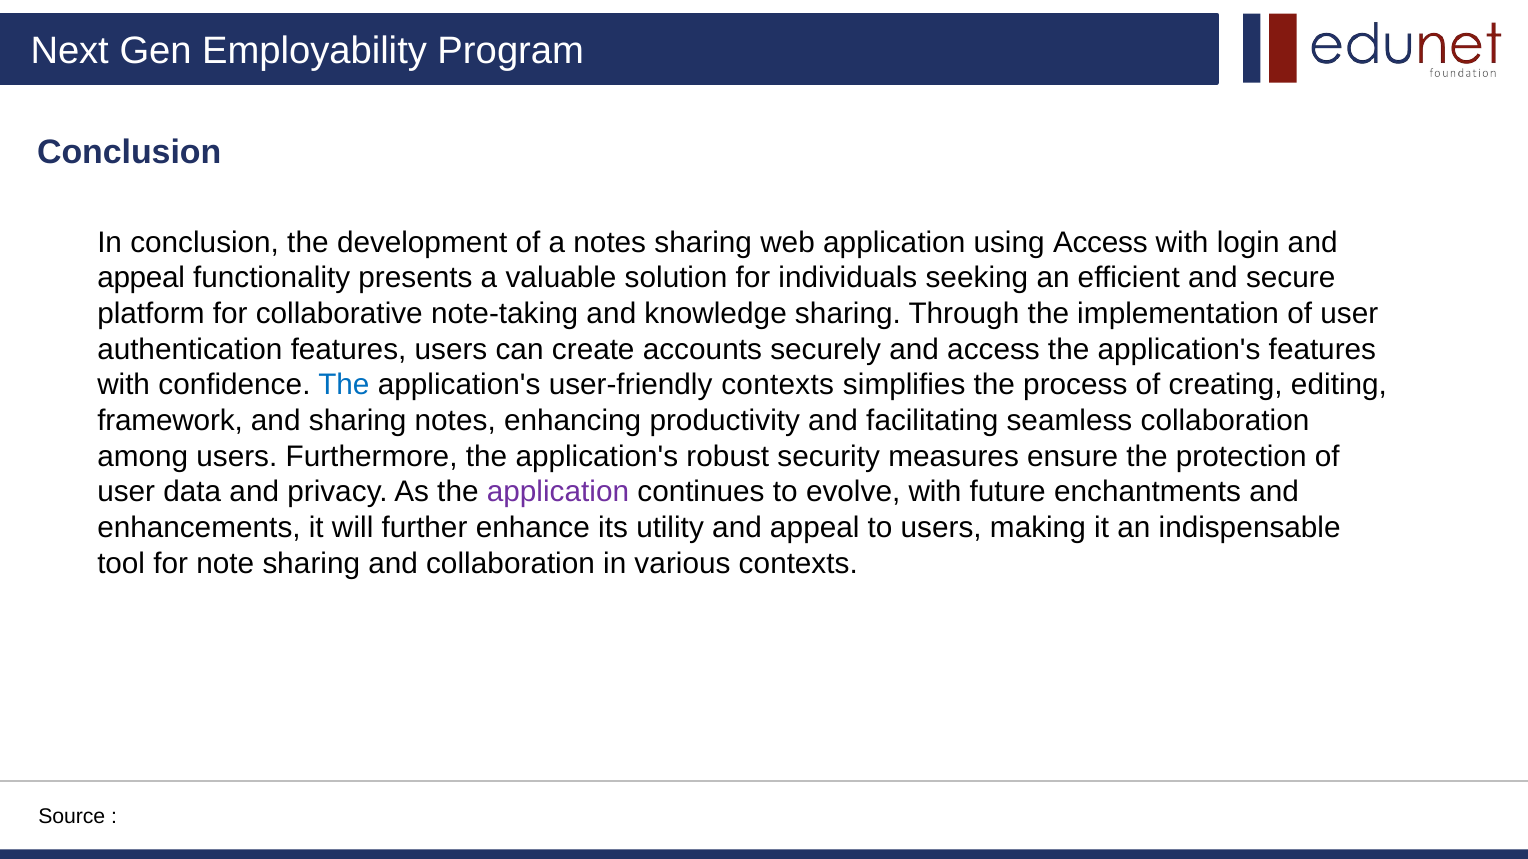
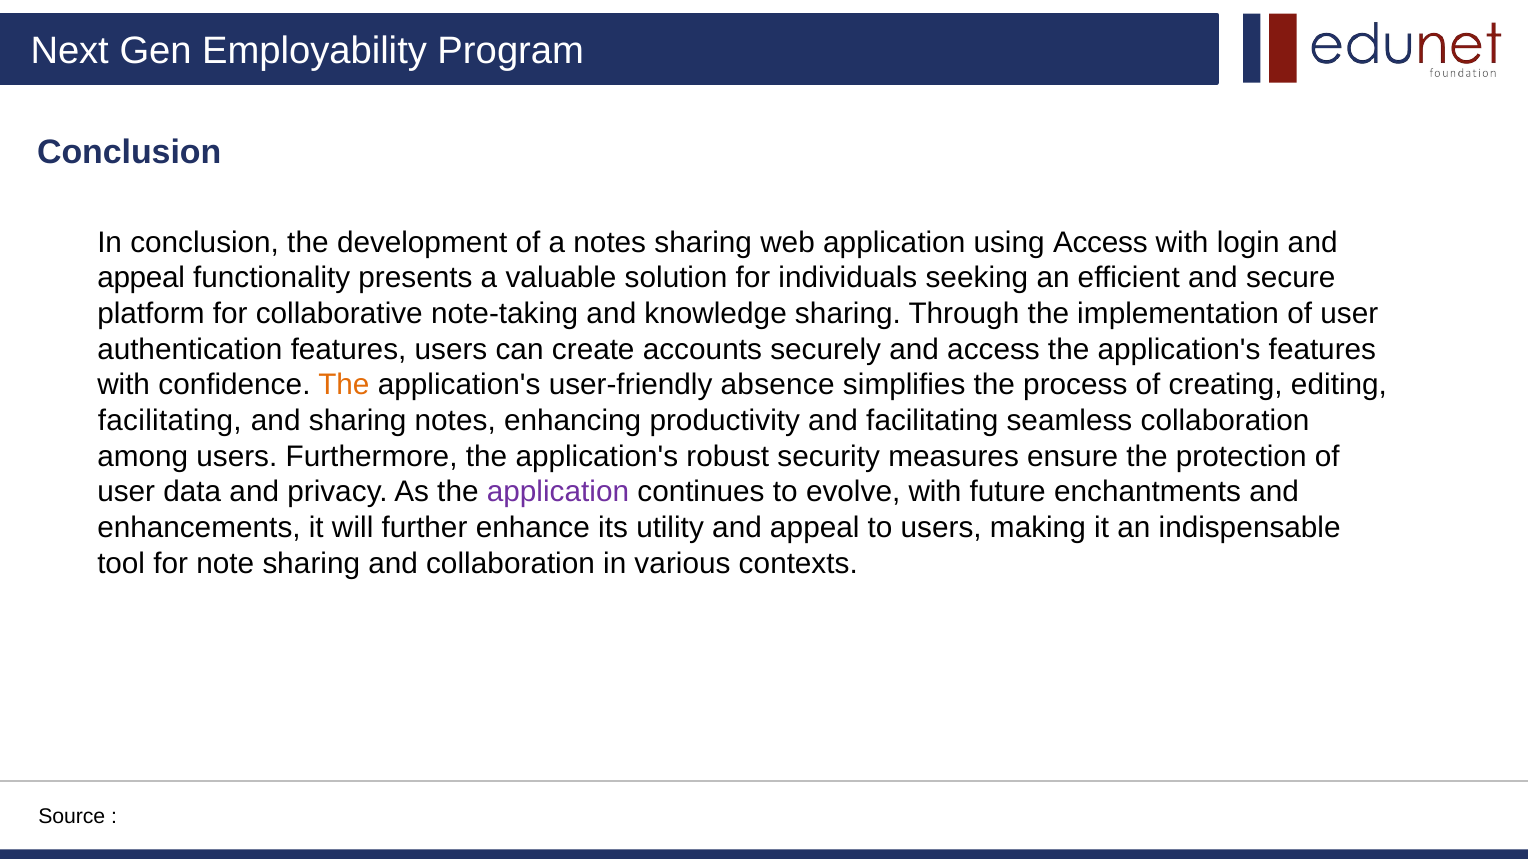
The at (344, 385) colour: blue -> orange
user-friendly contexts: contexts -> absence
framework at (170, 421): framework -> facilitating
